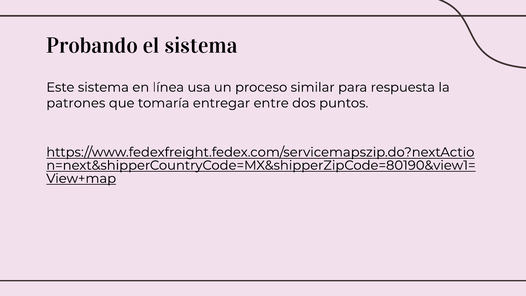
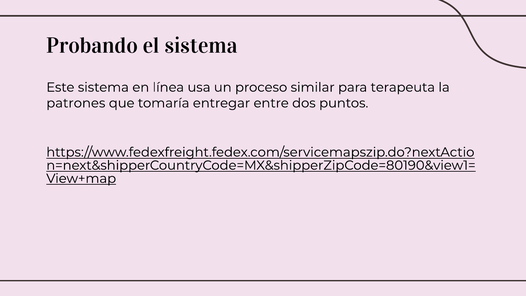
respuesta: respuesta -> terapeuta
